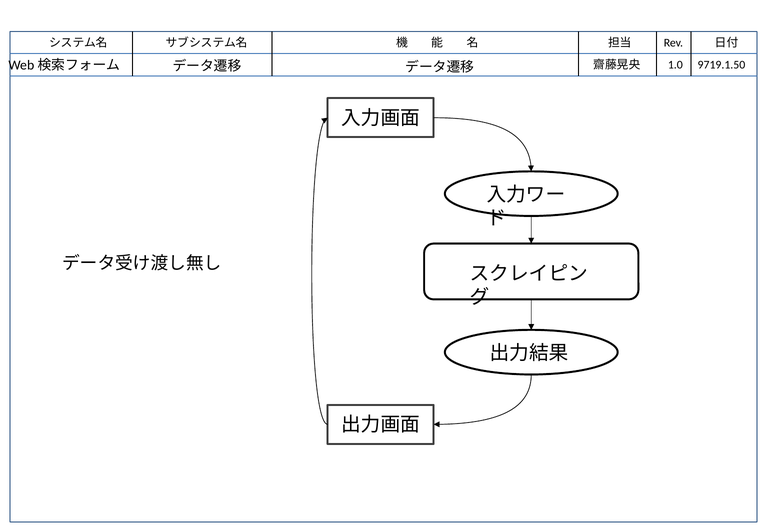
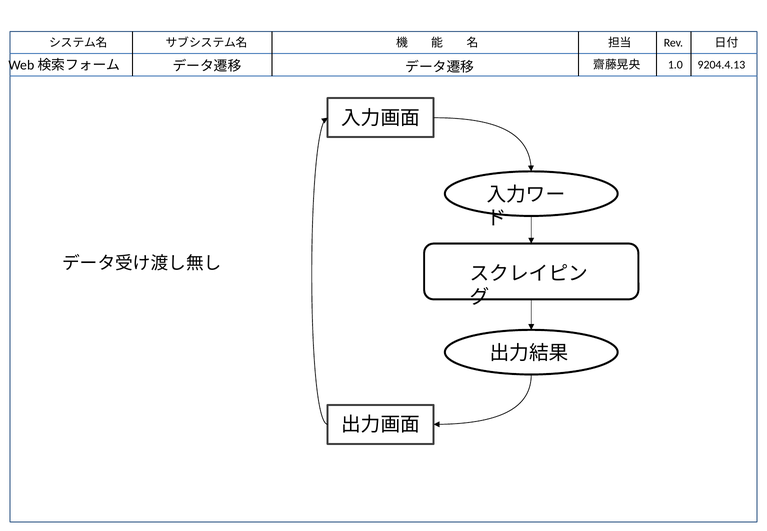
9719.1.50: 9719.1.50 -> 9204.4.13
